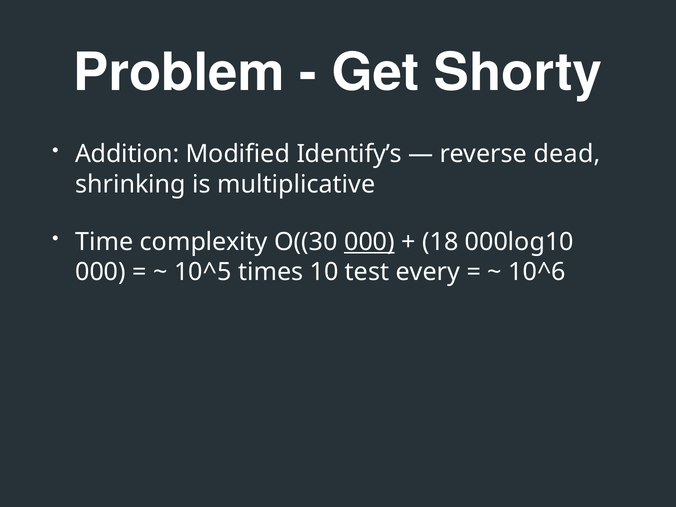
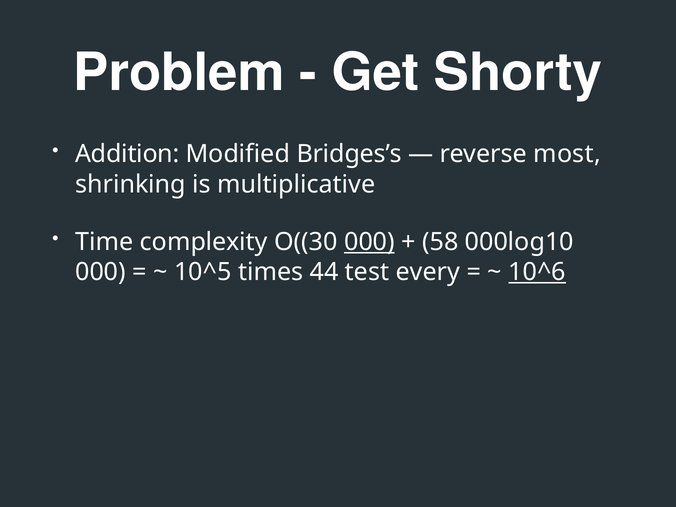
Identify’s: Identify’s -> Bridges’s
dead: dead -> most
18: 18 -> 58
10: 10 -> 44
10^6 underline: none -> present
